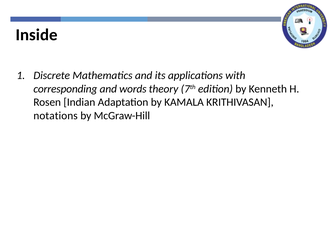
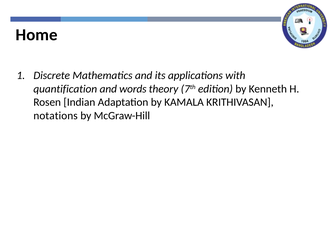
Inside: Inside -> Home
corresponding: corresponding -> quantification
